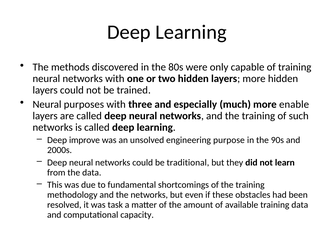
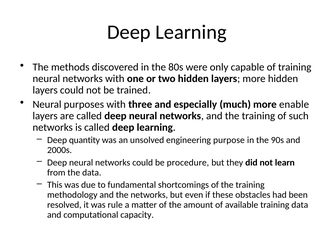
improve: improve -> quantity
traditional: traditional -> procedure
task: task -> rule
